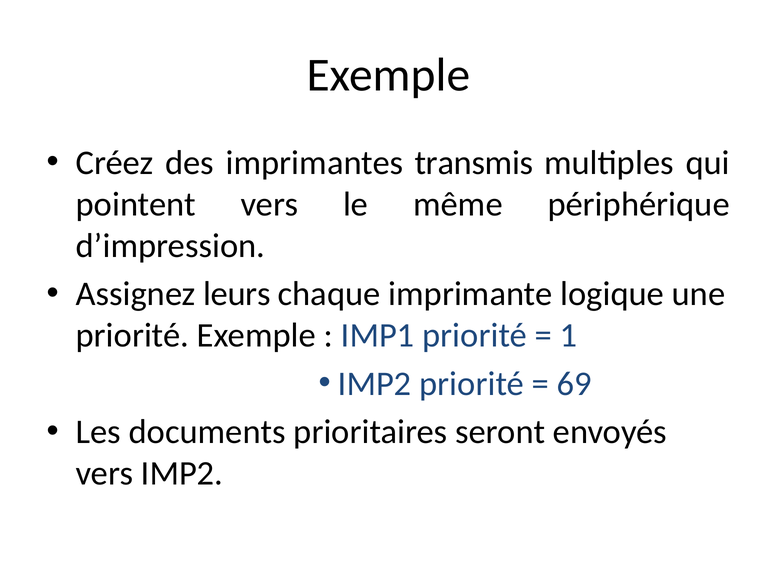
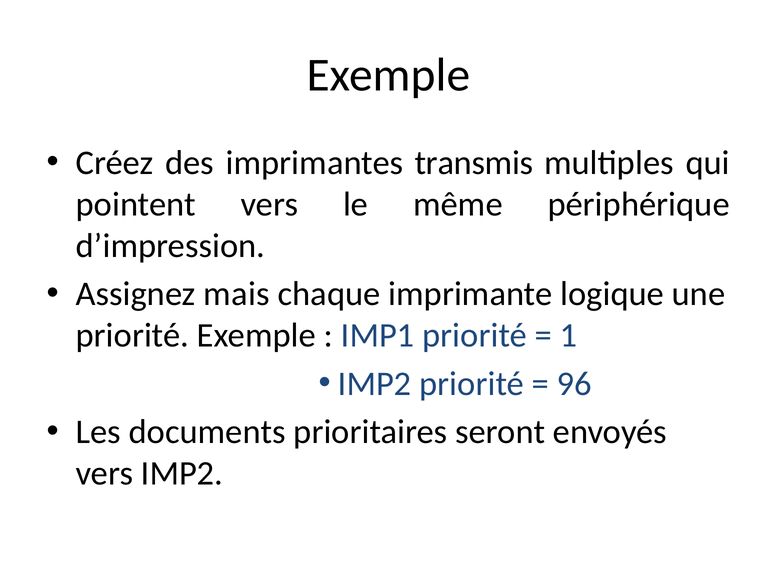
leurs: leurs -> mais
69: 69 -> 96
